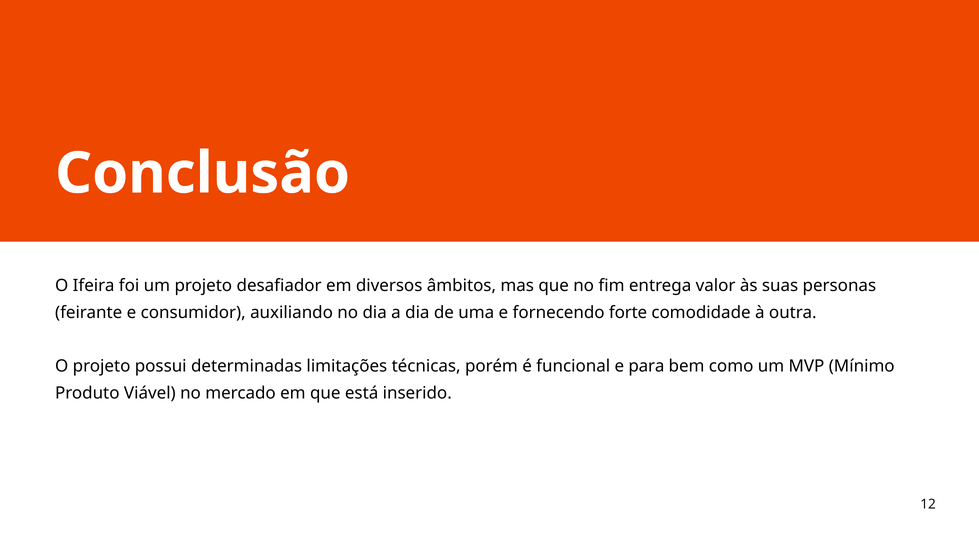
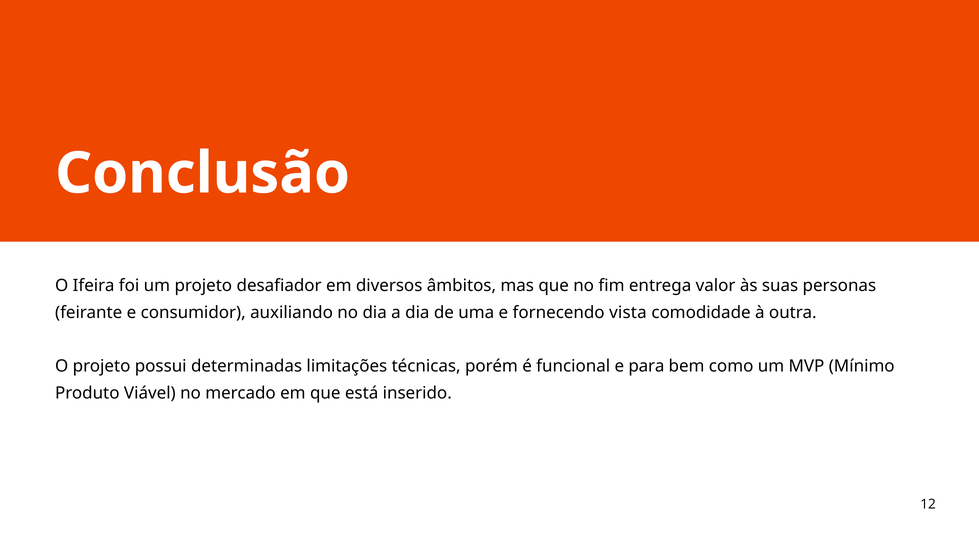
forte: forte -> vista
